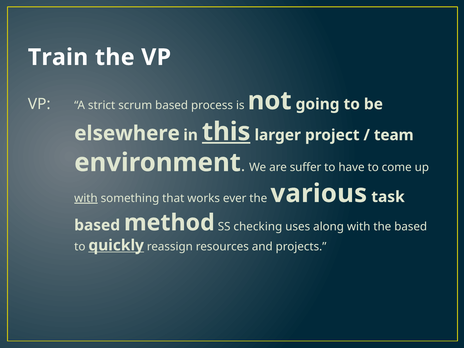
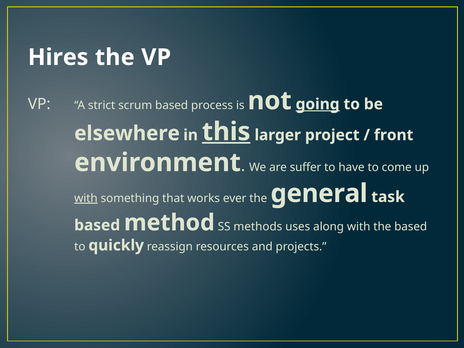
Train: Train -> Hires
going underline: none -> present
team: team -> front
various: various -> general
checking: checking -> methods
quickly underline: present -> none
